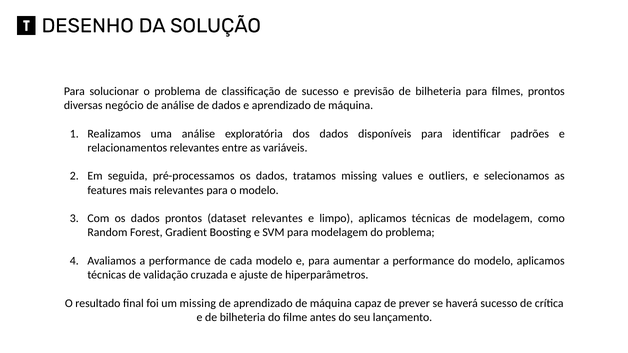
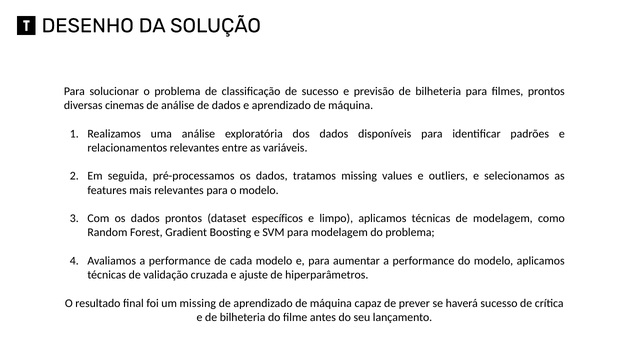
negócio: negócio -> cinemas
dataset relevantes: relevantes -> específicos
